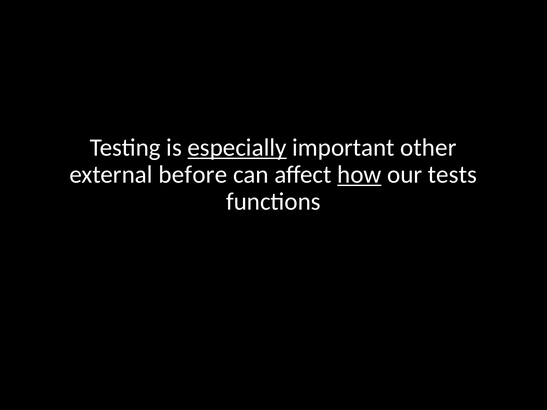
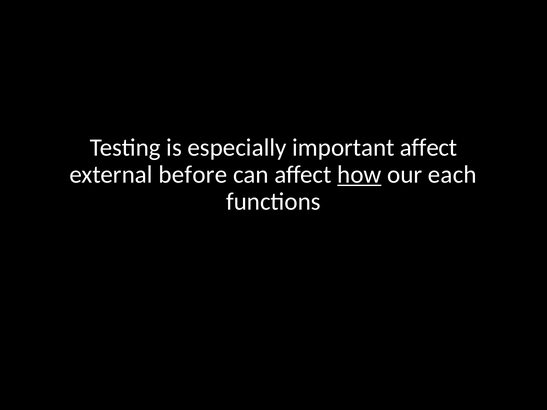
especially underline: present -> none
important other: other -> affect
tests: tests -> each
